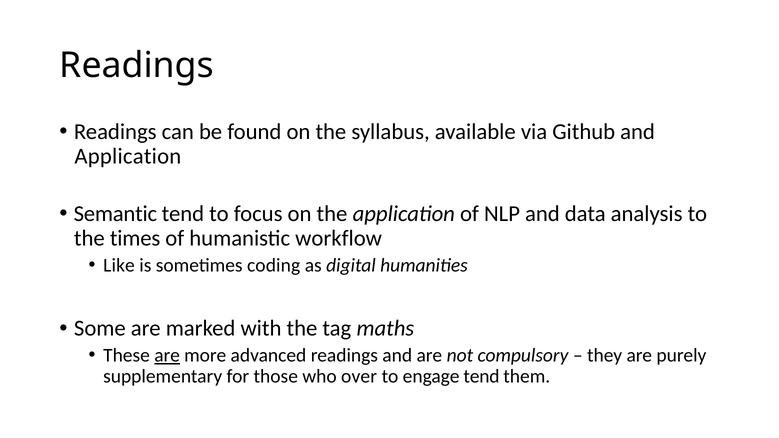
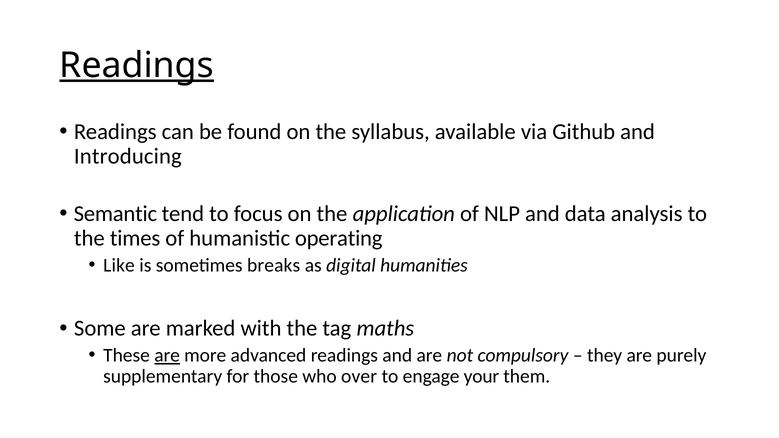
Readings at (137, 65) underline: none -> present
Application at (128, 156): Application -> Introducing
workflow: workflow -> operating
coding: coding -> breaks
engage tend: tend -> your
